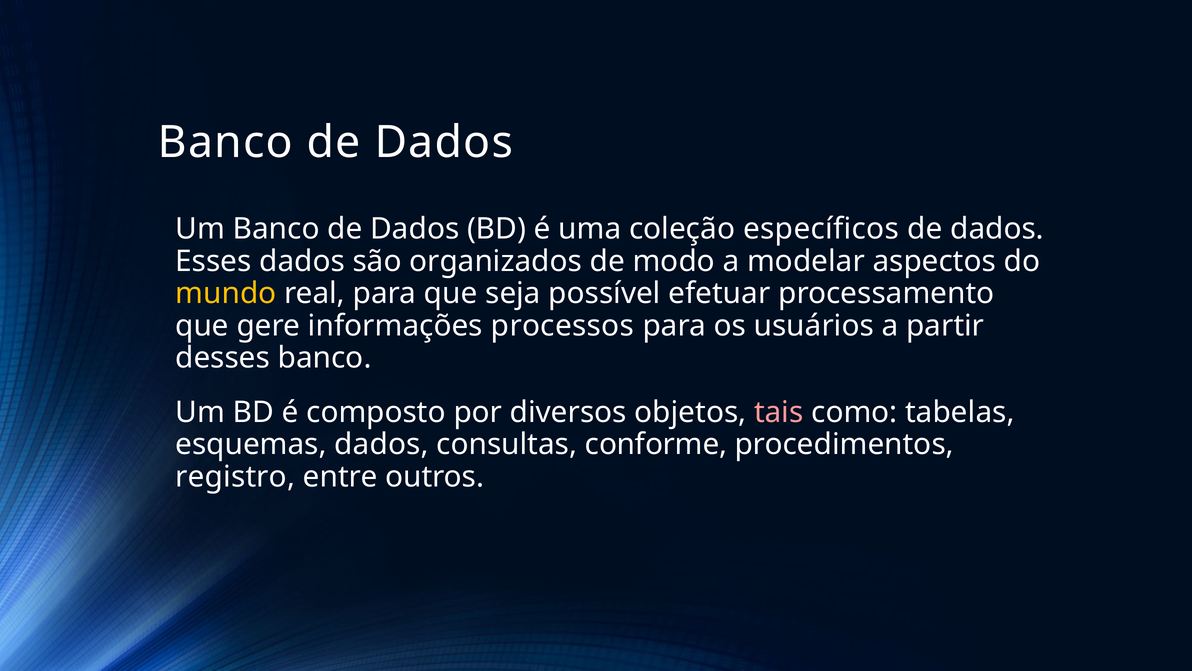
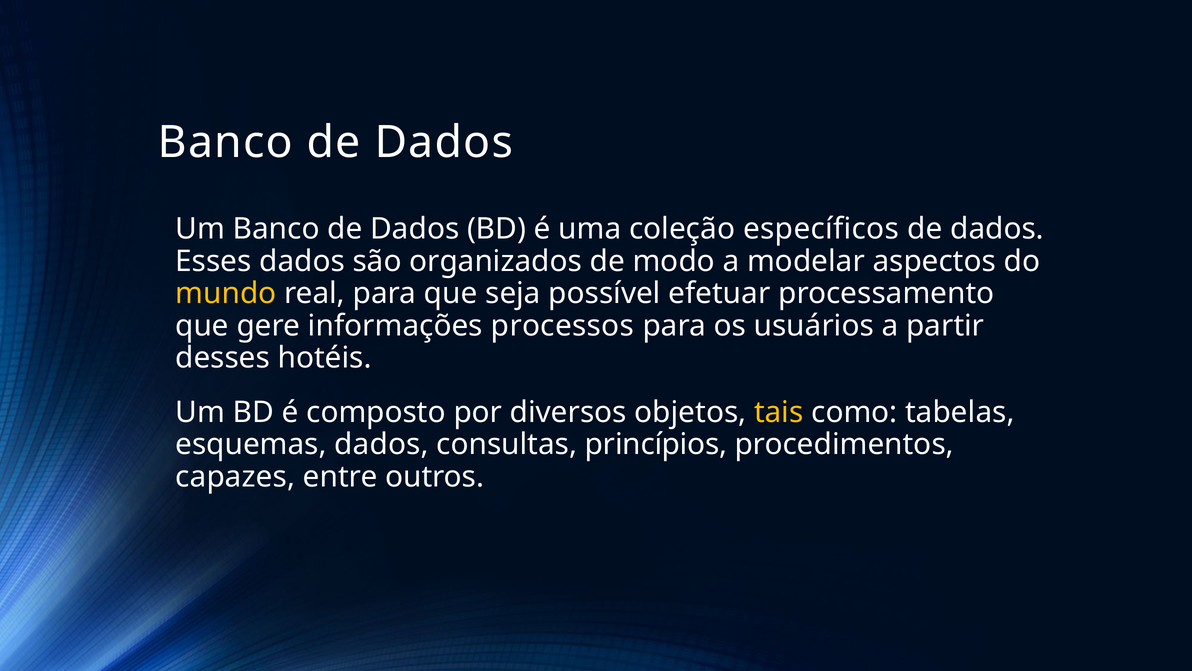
desses banco: banco -> hotéis
tais colour: pink -> yellow
conforme: conforme -> princípios
registro: registro -> capazes
